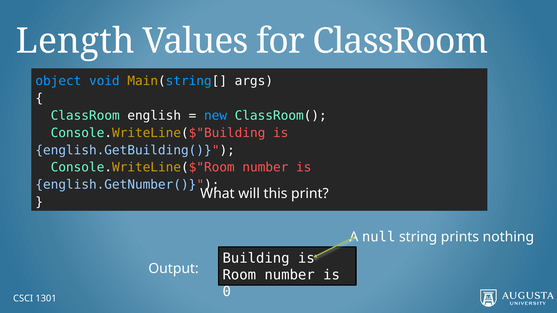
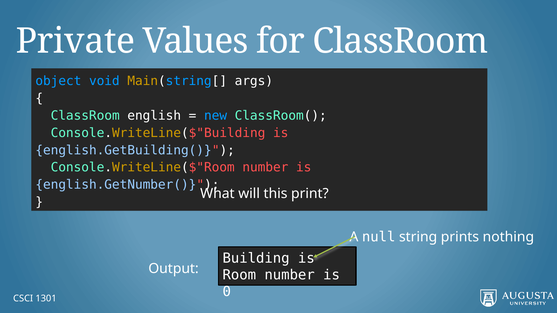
Length: Length -> Private
